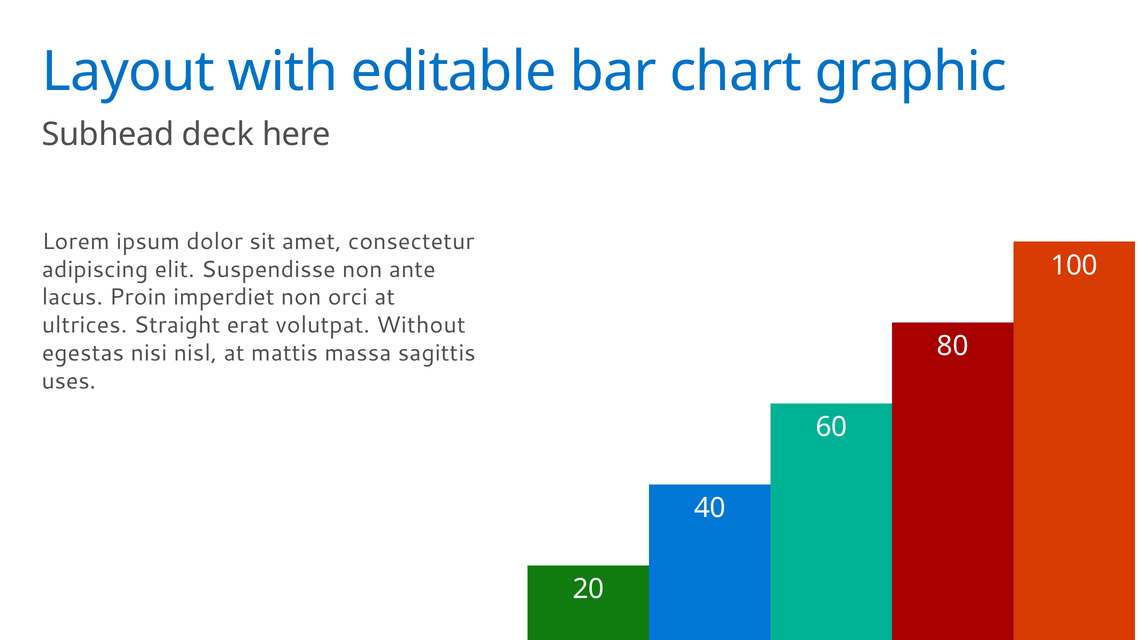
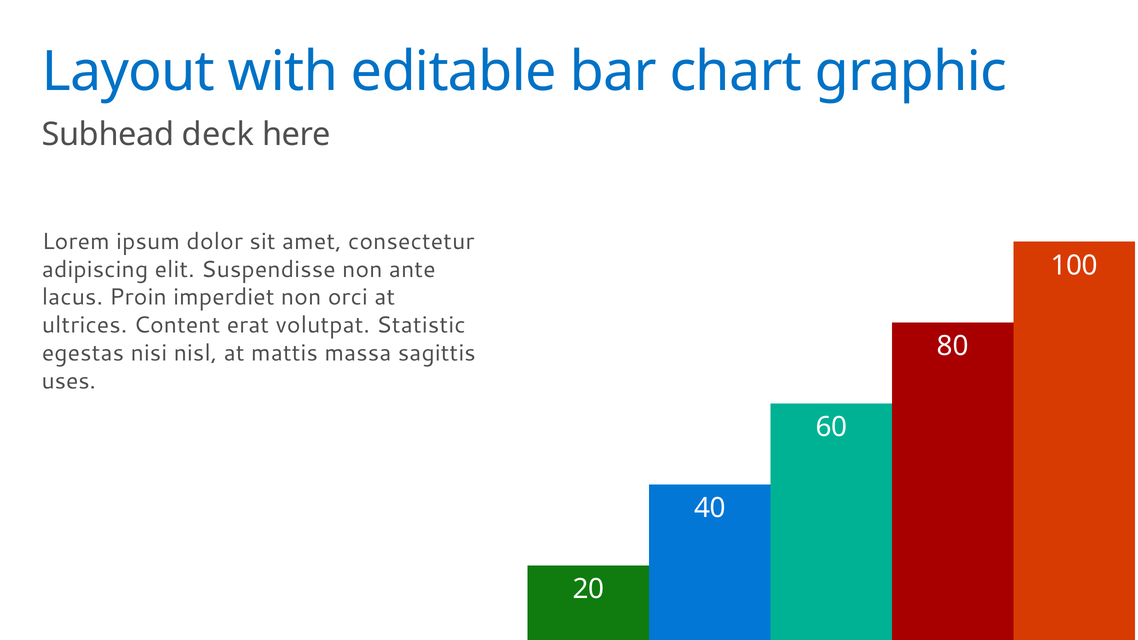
Straight: Straight -> Content
Without: Without -> Statistic
